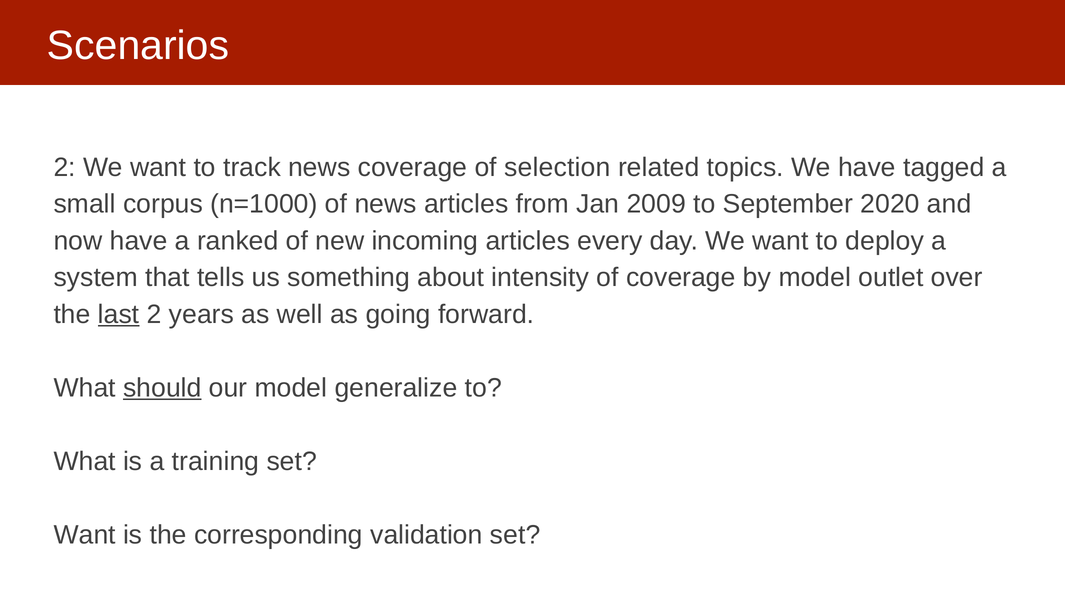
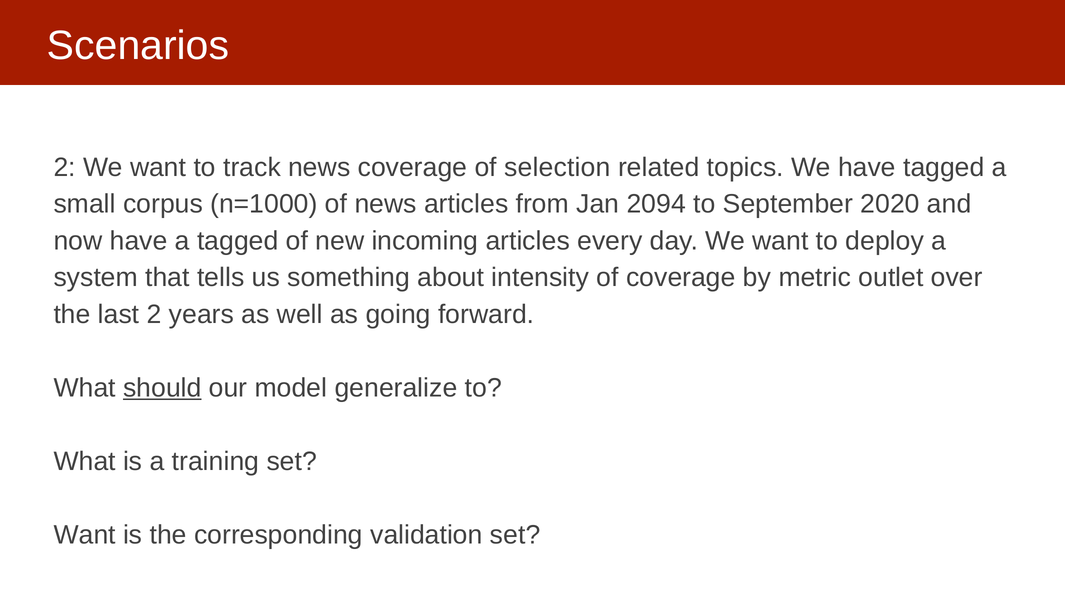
2009: 2009 -> 2094
a ranked: ranked -> tagged
by model: model -> metric
last underline: present -> none
